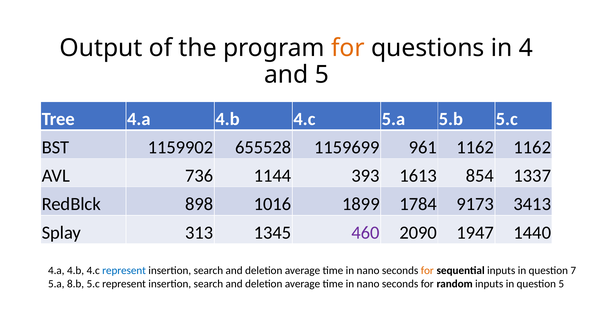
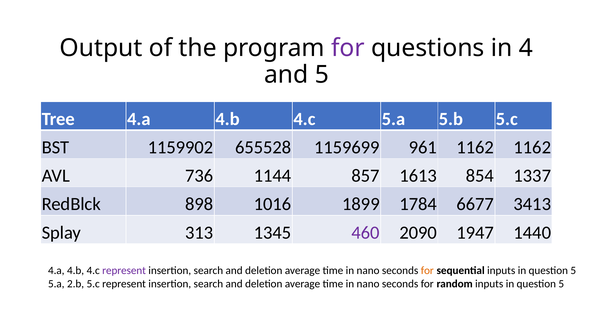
for at (348, 48) colour: orange -> purple
393: 393 -> 857
9173: 9173 -> 6677
represent at (124, 270) colour: blue -> purple
7 at (573, 270): 7 -> 5
8.b: 8.b -> 2.b
